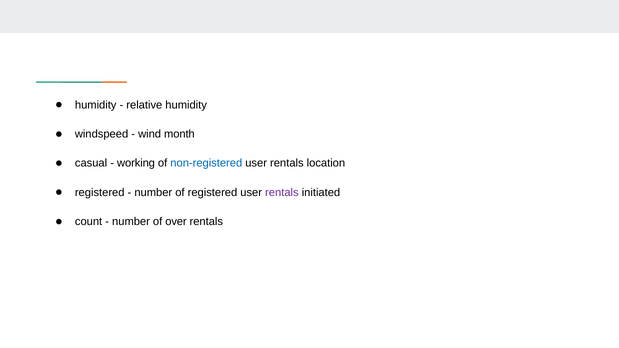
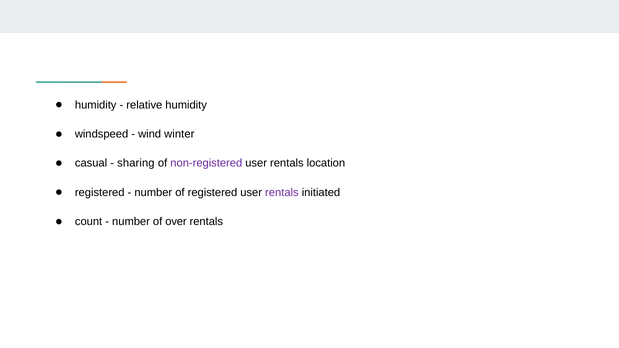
month: month -> winter
working: working -> sharing
non-registered colour: blue -> purple
